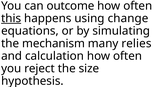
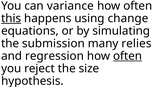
outcome: outcome -> variance
mechanism: mechanism -> submission
calculation: calculation -> regression
often at (128, 56) underline: none -> present
